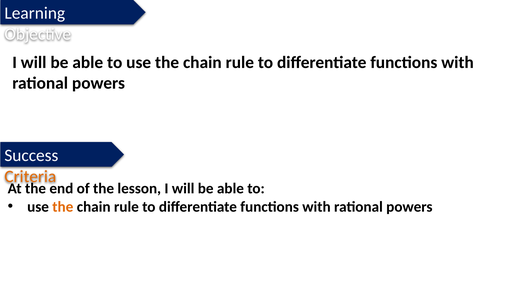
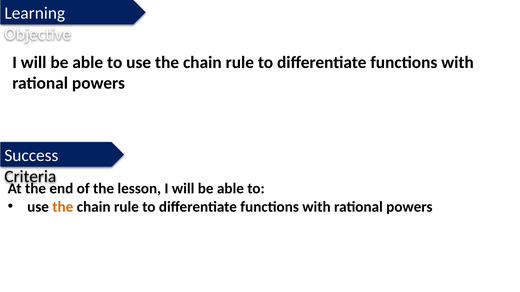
Criteria colour: orange -> black
